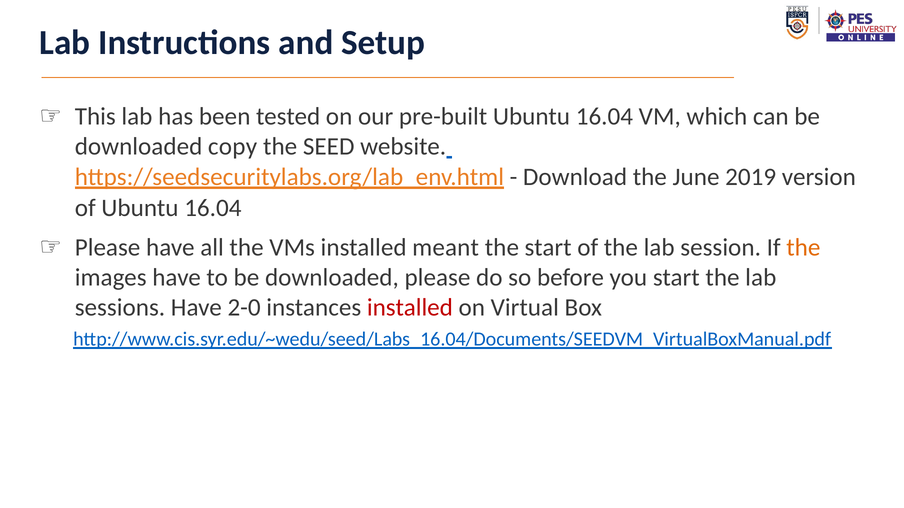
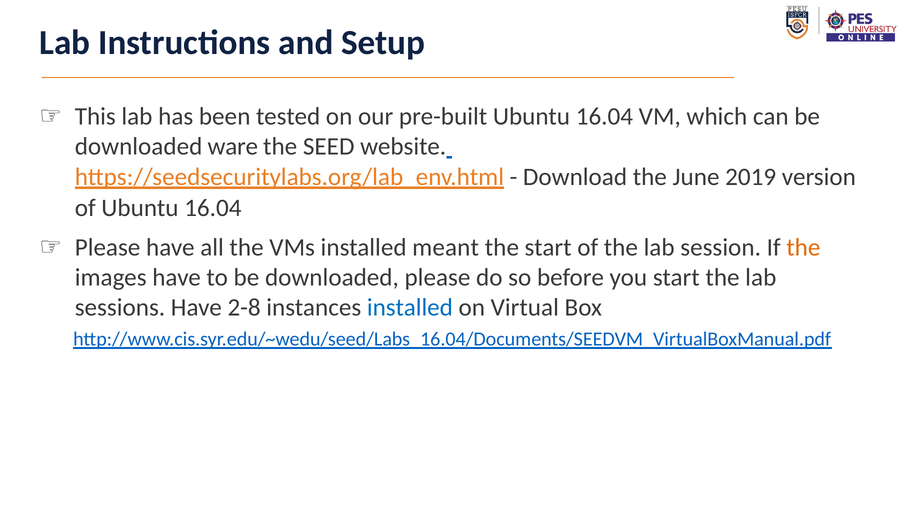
copy: copy -> ware
2-0: 2-0 -> 2-8
installed at (410, 308) colour: red -> blue
